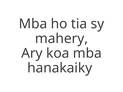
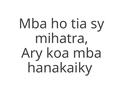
mahery: mahery -> mihatra
